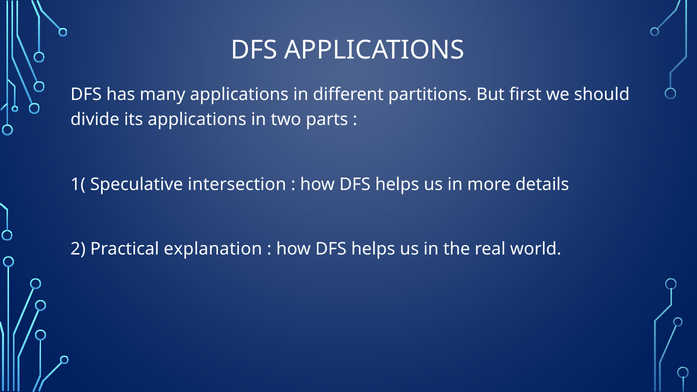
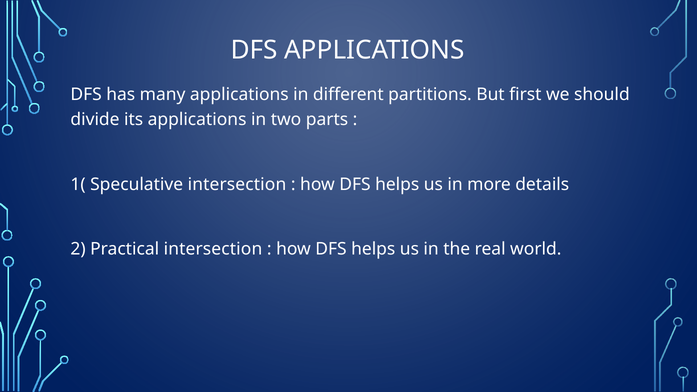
Practical explanation: explanation -> intersection
